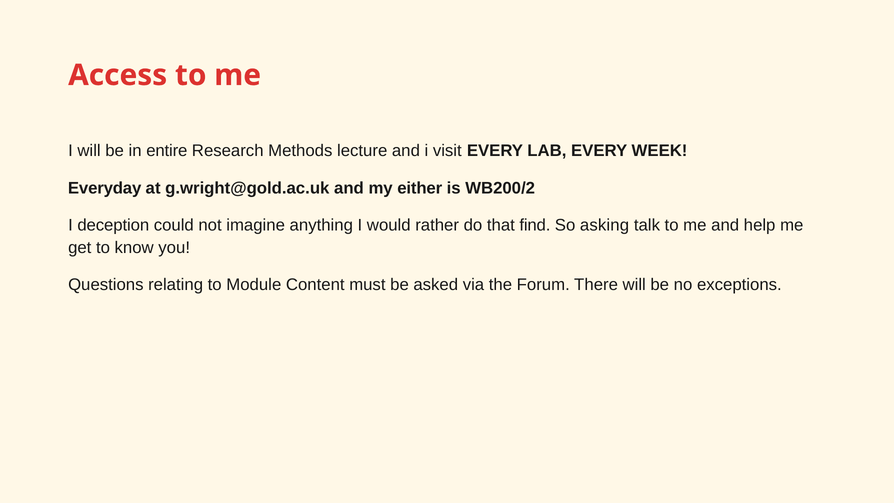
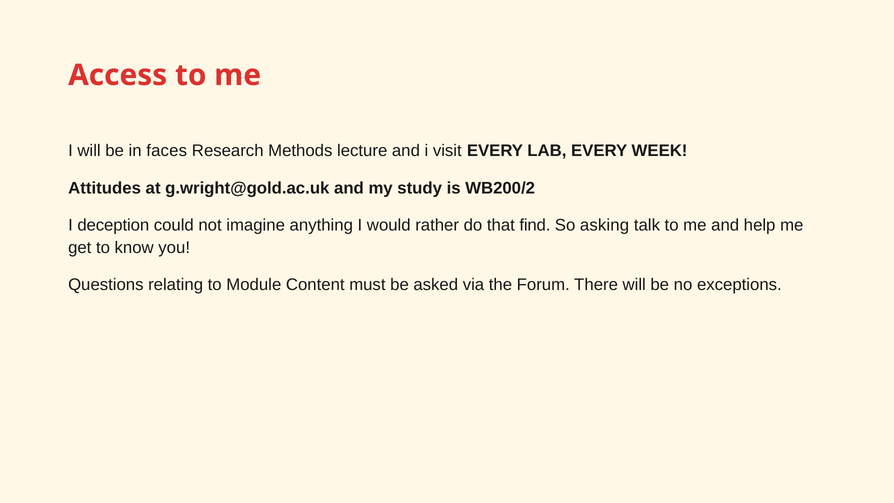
entire: entire -> faces
Everyday: Everyday -> Attitudes
either: either -> study
